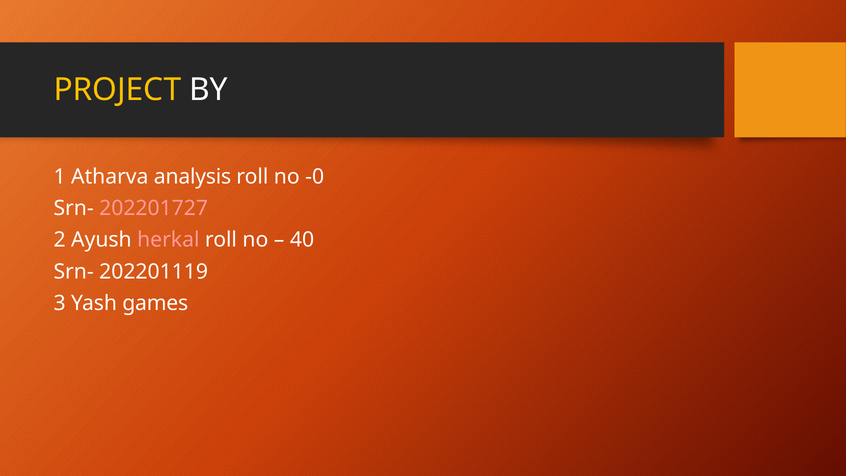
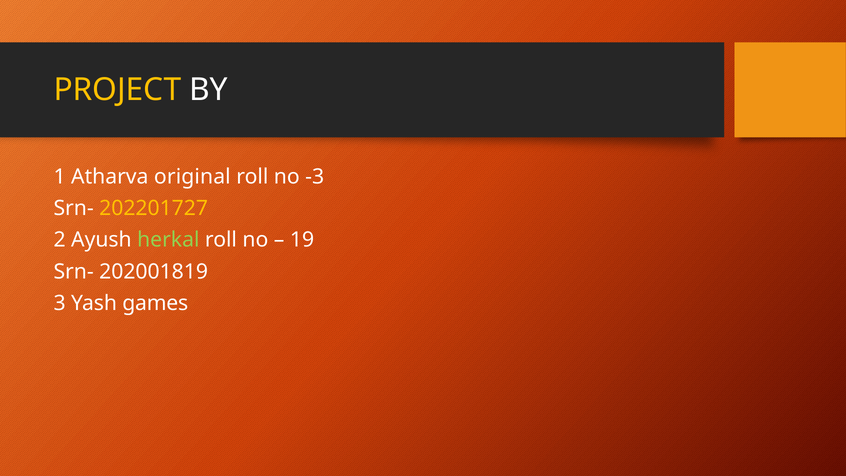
analysis: analysis -> original
-0: -0 -> -3
202201727 colour: pink -> yellow
herkal colour: pink -> light green
40: 40 -> 19
202201119: 202201119 -> 202001819
